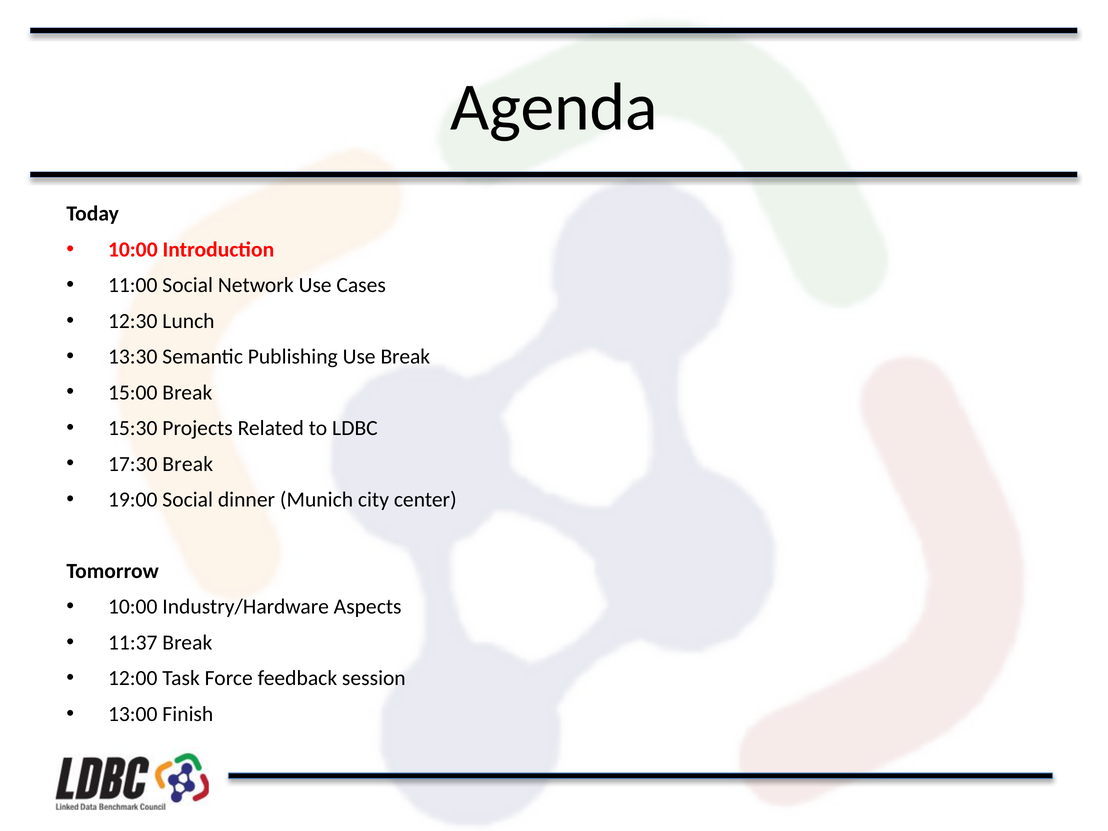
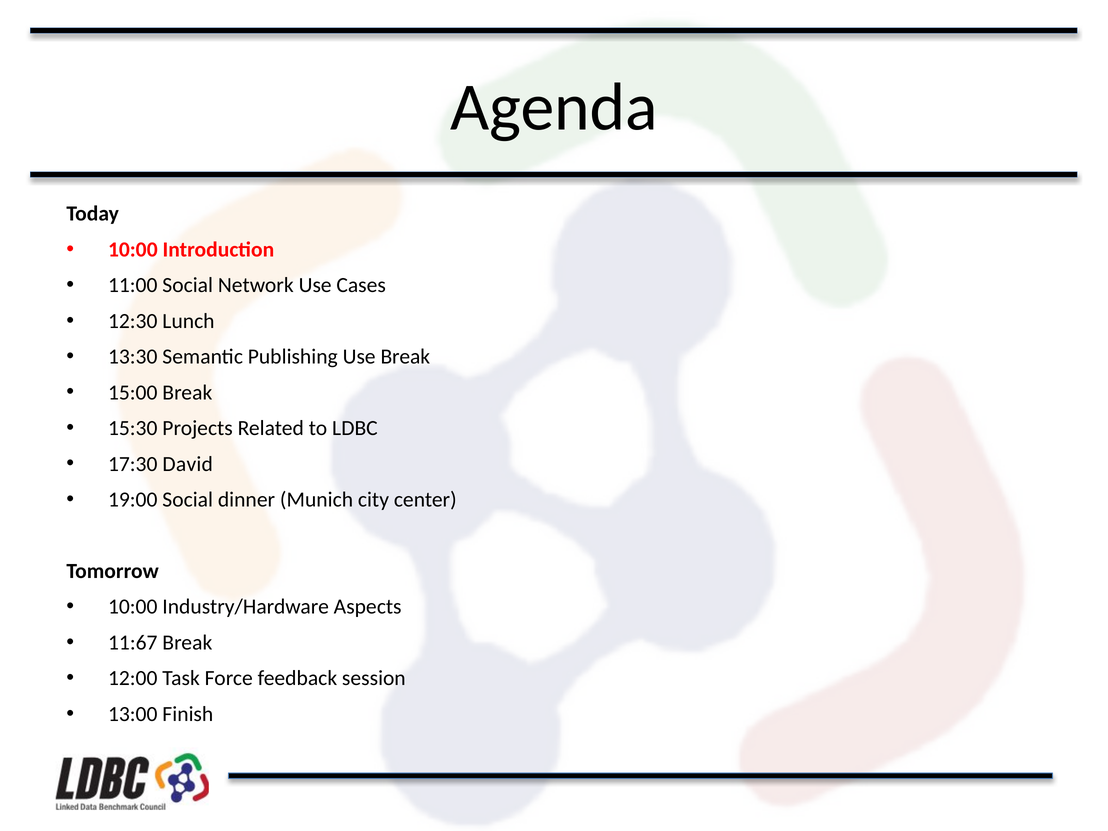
17:30 Break: Break -> David
11:37: 11:37 -> 11:67
